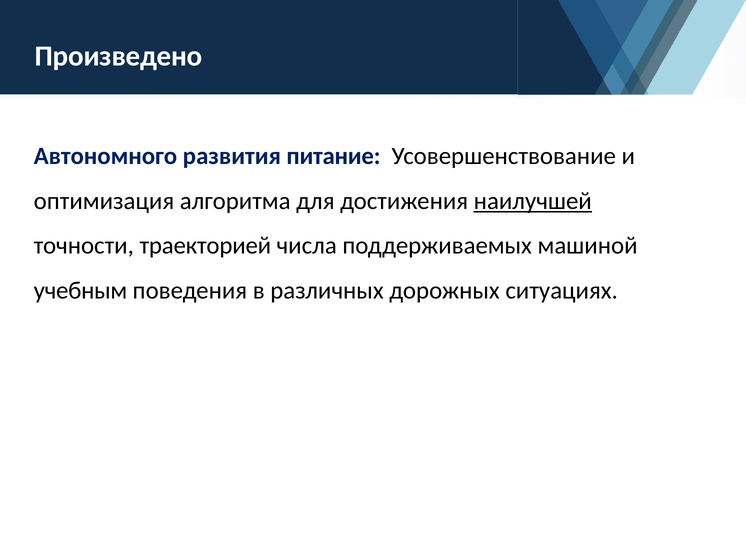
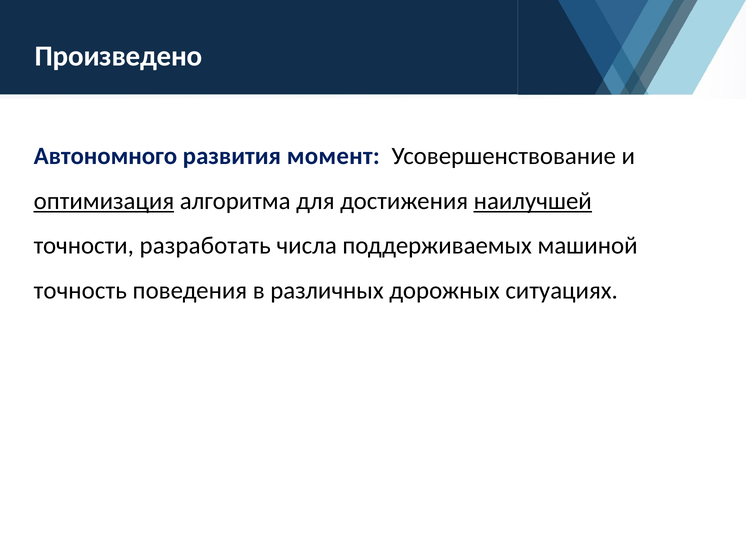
питание: питание -> момент
оптимизация underline: none -> present
траекторией: траекторией -> разработать
учебным: учебным -> точность
